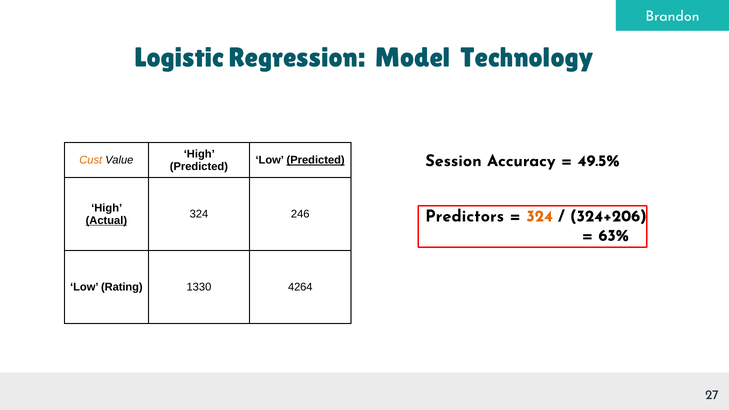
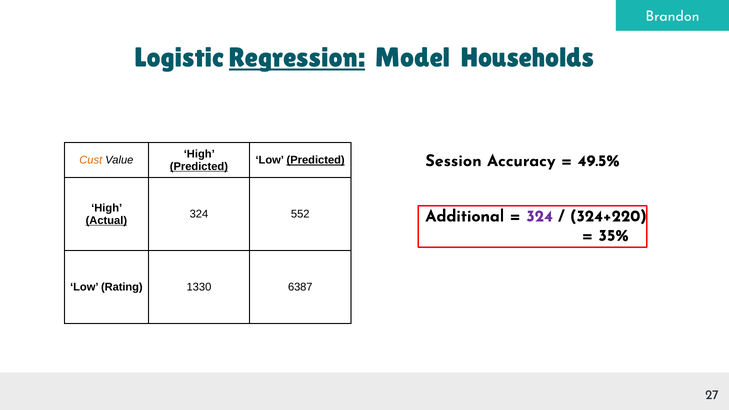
Regression underline: none -> present
Technology: Technology -> Households
Predicted at (199, 167) underline: none -> present
Predictors: Predictors -> Additional
324 at (540, 216) colour: orange -> purple
324+206: 324+206 -> 324+220
246: 246 -> 552
63%: 63% -> 35%
4264: 4264 -> 6387
